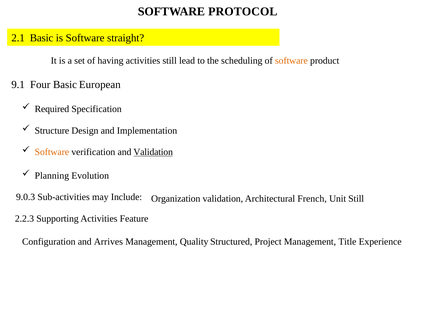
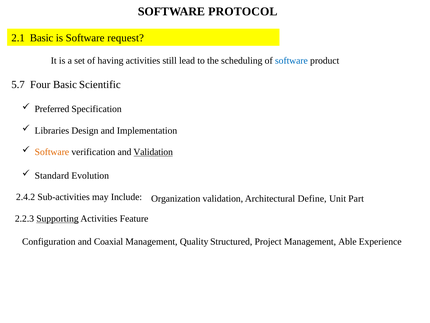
straight: straight -> request
software at (291, 61) colour: orange -> blue
9.1: 9.1 -> 5.7
European: European -> Scientific
Required: Required -> Preferred
Structure: Structure -> Libraries
Planning: Planning -> Standard
9.0.3: 9.0.3 -> 2.4.2
French: French -> Define
Unit Still: Still -> Part
Supporting underline: none -> present
Arrives: Arrives -> Coaxial
Title: Title -> Able
